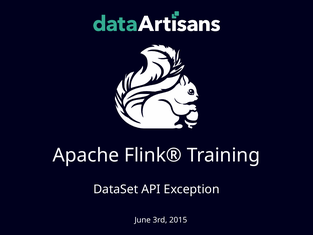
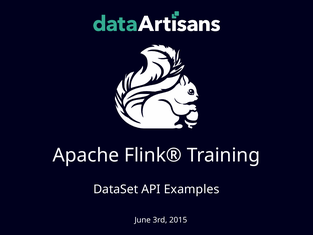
Exception: Exception -> Examples
